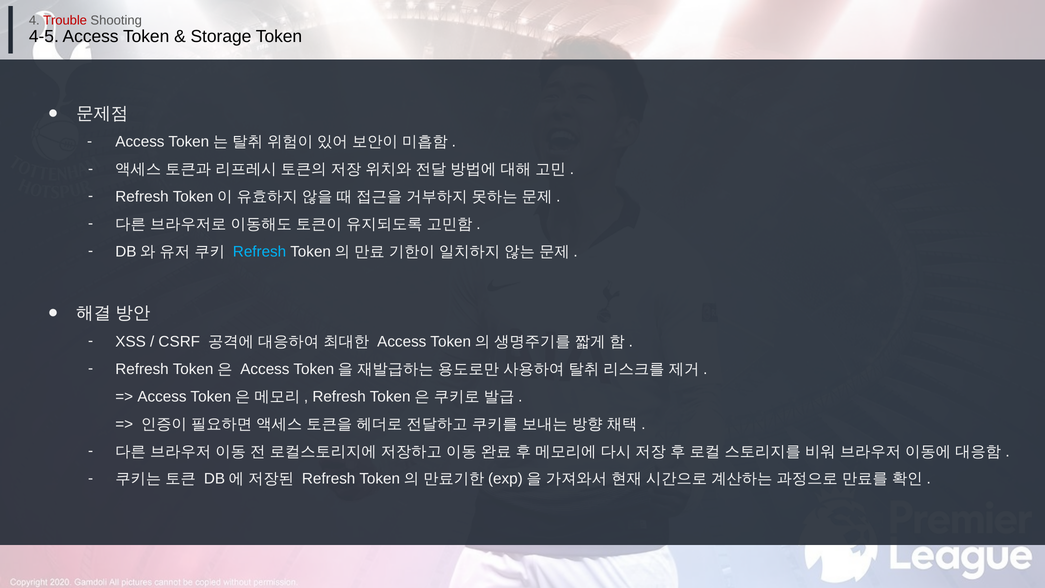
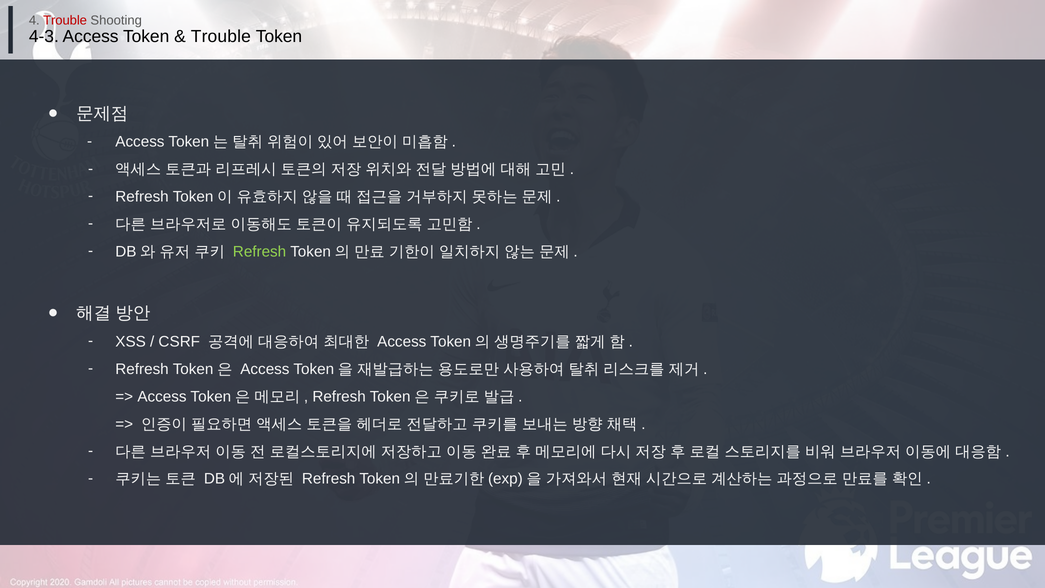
4-5: 4-5 -> 4-3
Storage at (221, 37): Storage -> Trouble
Refresh at (260, 252) colour: light blue -> light green
